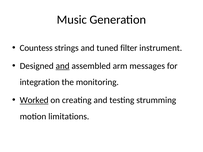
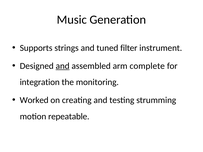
Countess: Countess -> Supports
messages: messages -> complete
Worked underline: present -> none
limitations: limitations -> repeatable
